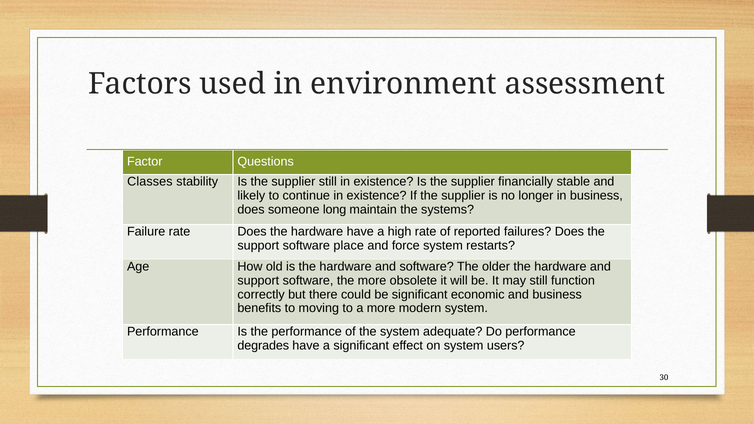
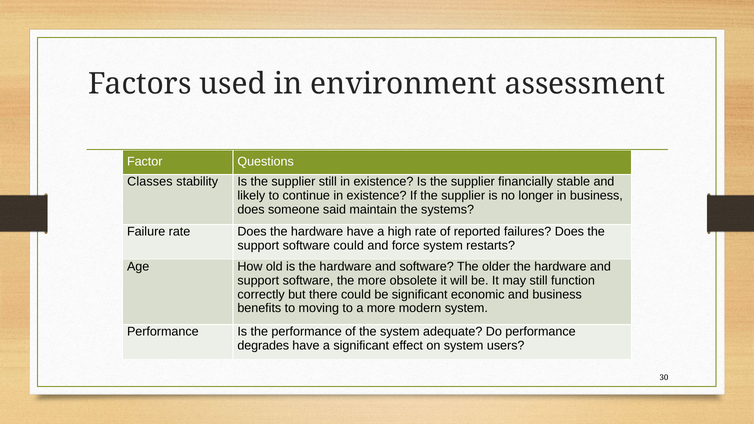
long: long -> said
software place: place -> could
